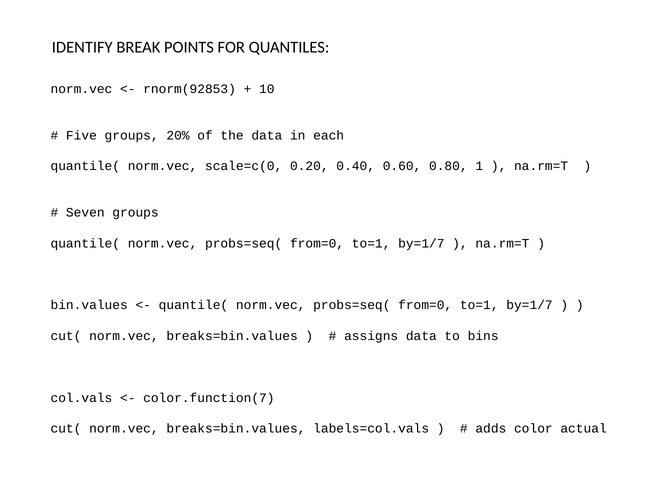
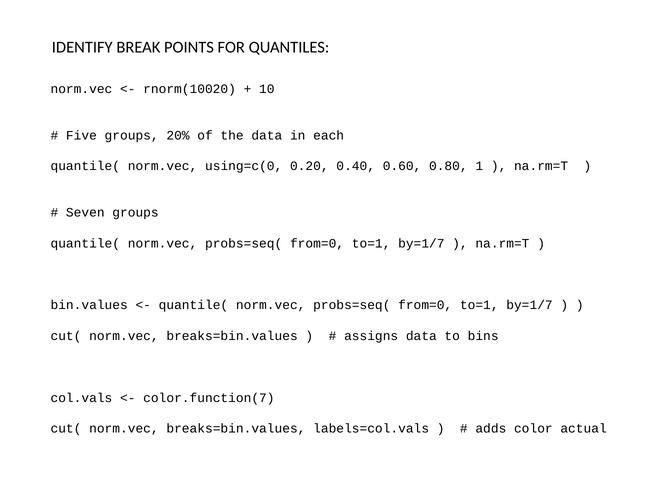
rnorm(92853: rnorm(92853 -> rnorm(10020
scale=c(0: scale=c(0 -> using=c(0
